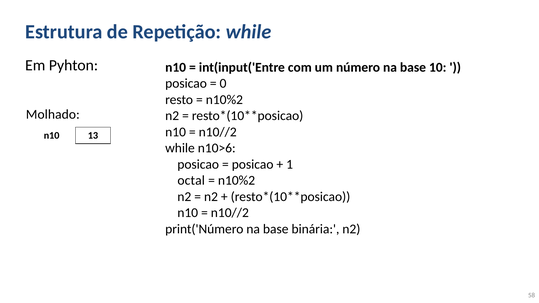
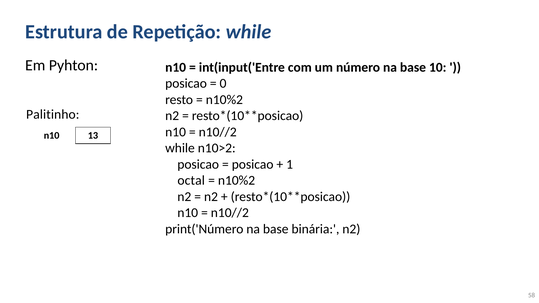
Molhado: Molhado -> Palitinho
n10>6: n10>6 -> n10>2
